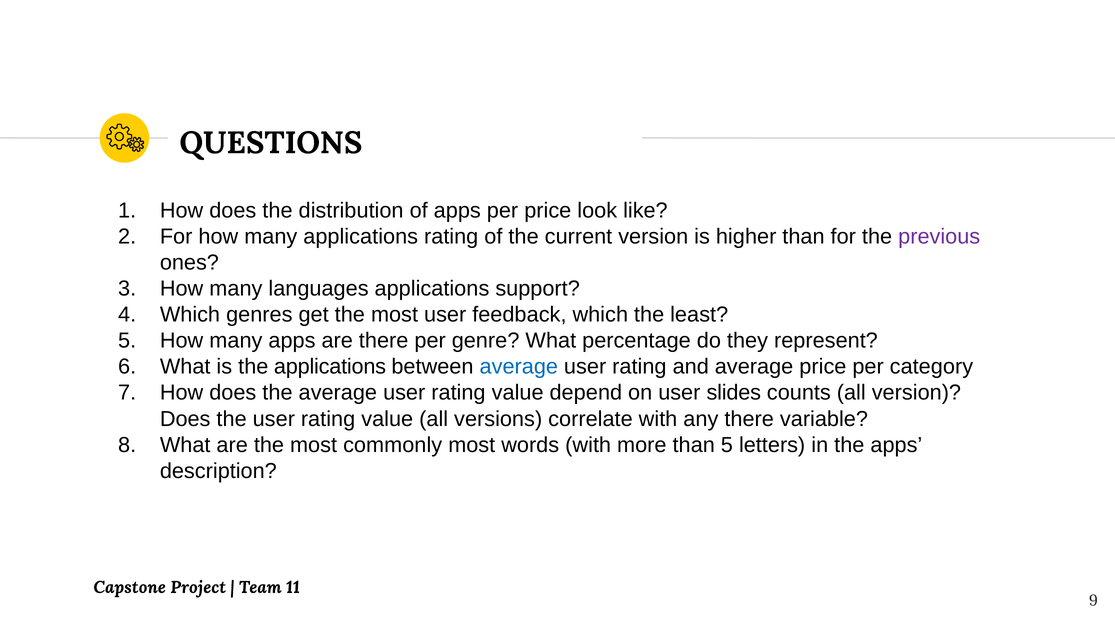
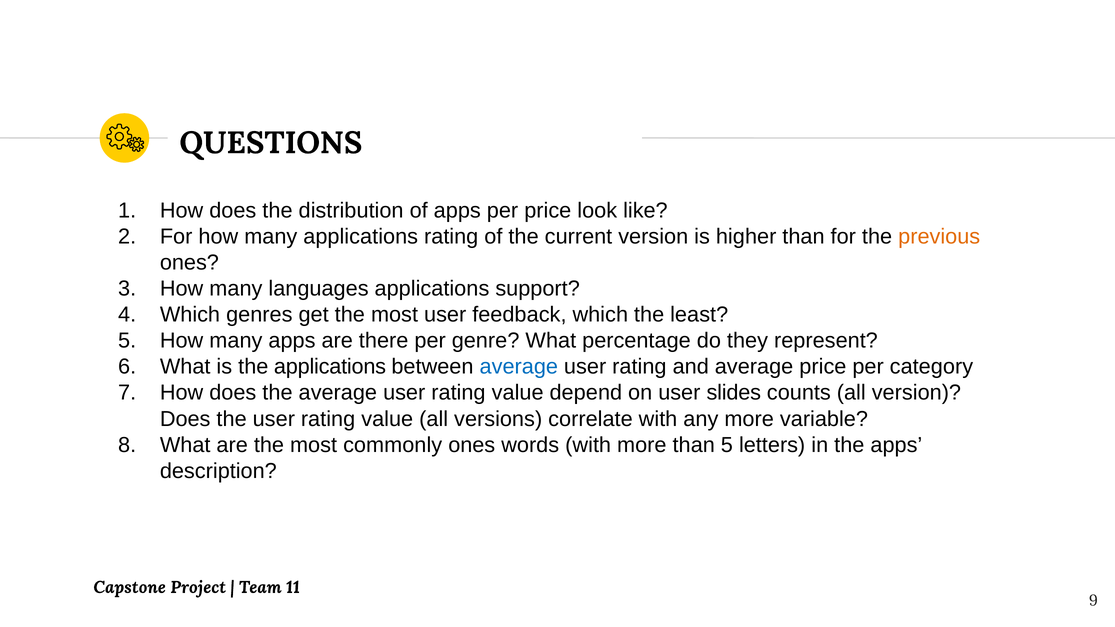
previous colour: purple -> orange
any there: there -> more
commonly most: most -> ones
